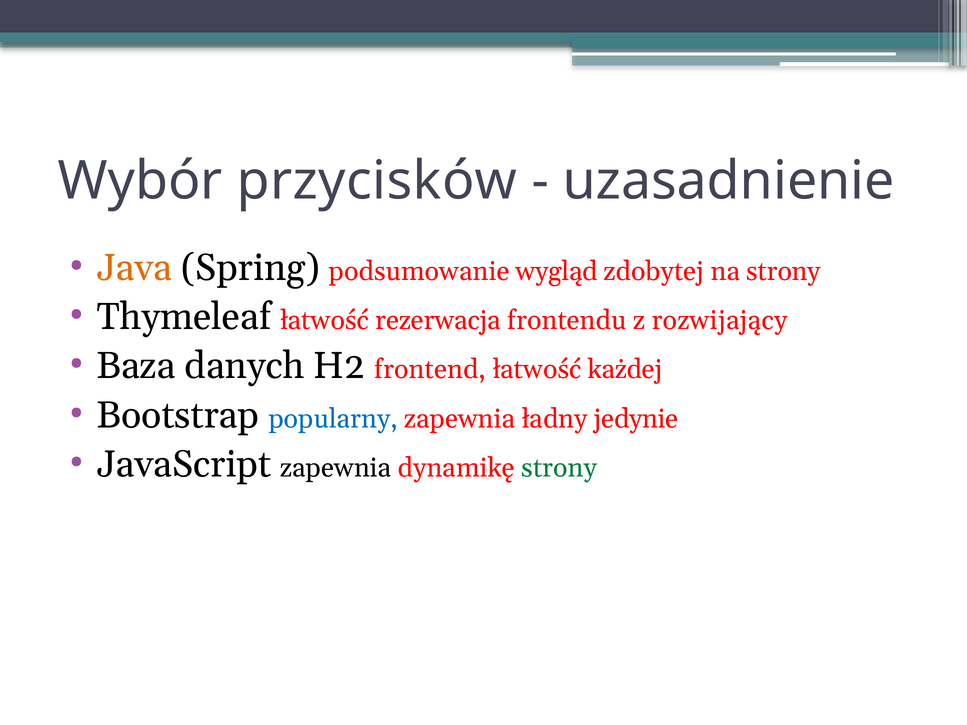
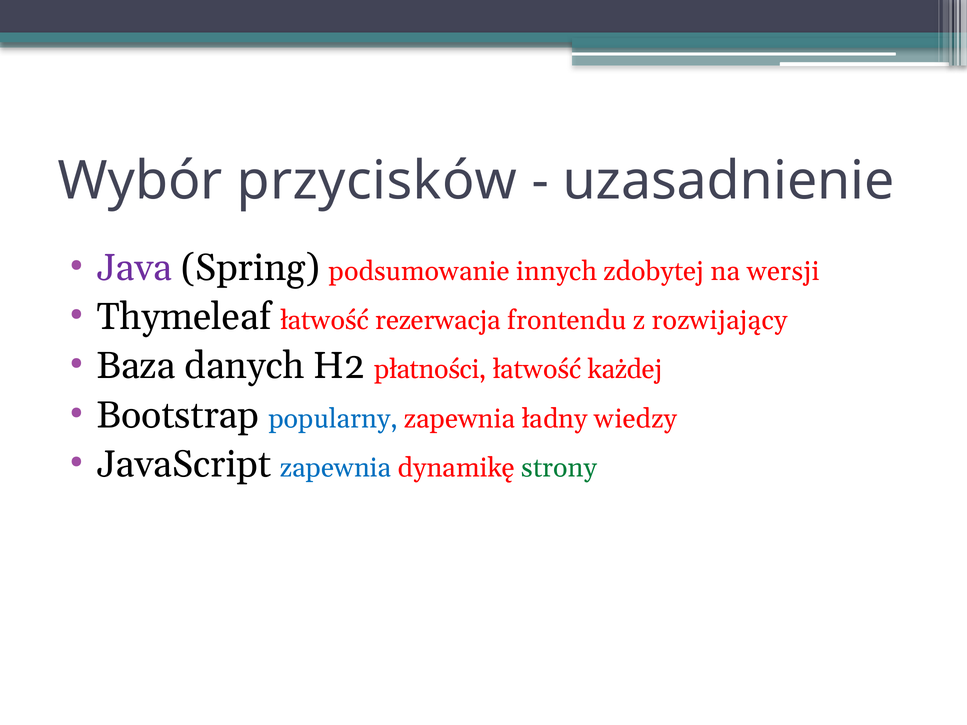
Java colour: orange -> purple
wygląd: wygląd -> innych
na strony: strony -> wersji
frontend: frontend -> płatności
jedynie: jedynie -> wiedzy
zapewnia at (336, 468) colour: black -> blue
